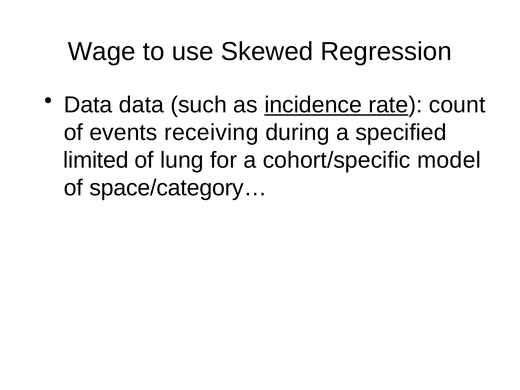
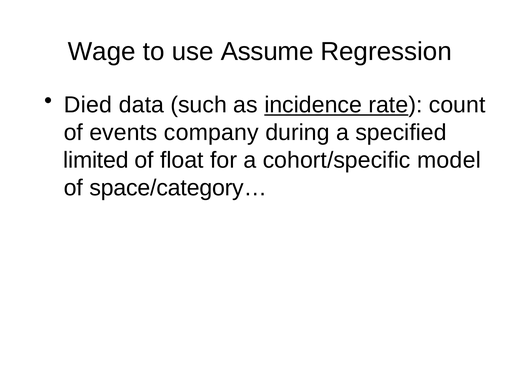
Skewed: Skewed -> Assume
Data at (88, 105): Data -> Died
receiving: receiving -> company
lung: lung -> float
